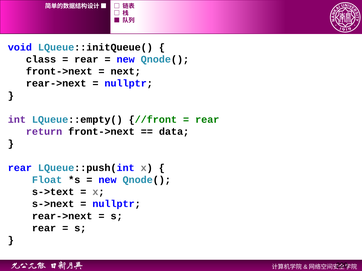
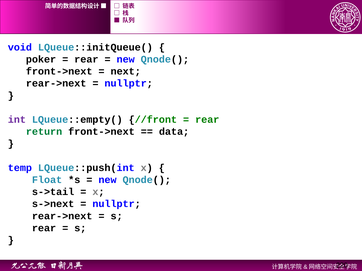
class: class -> poker
return colour: purple -> green
rear at (20, 168): rear -> temp
s->text: s->text -> s->tail
